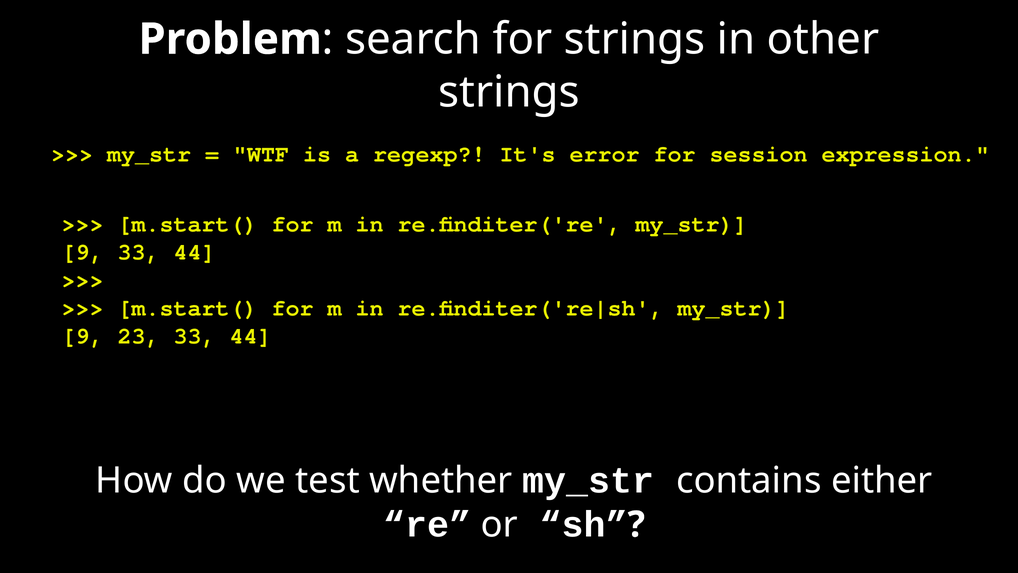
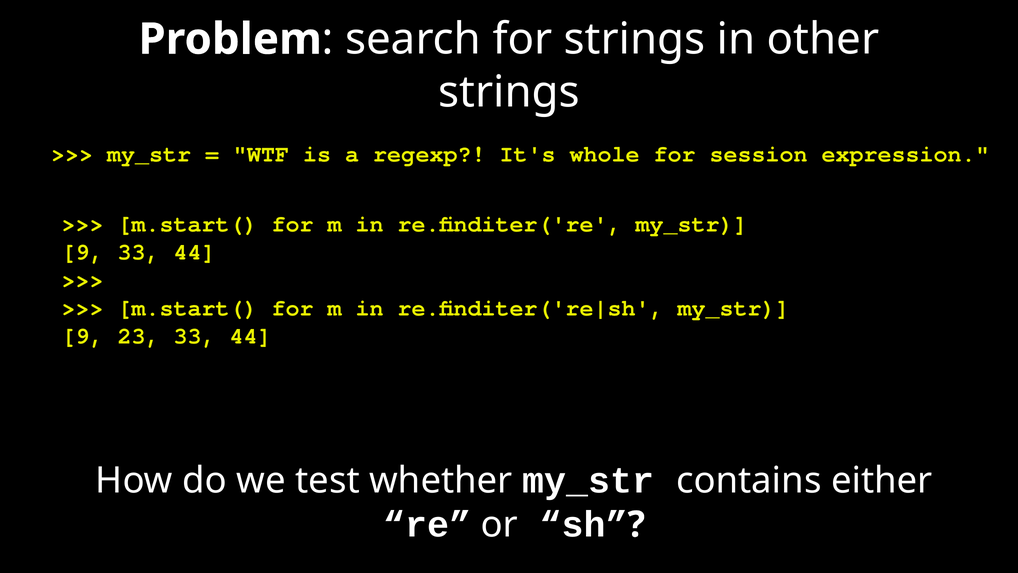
error: error -> whole
